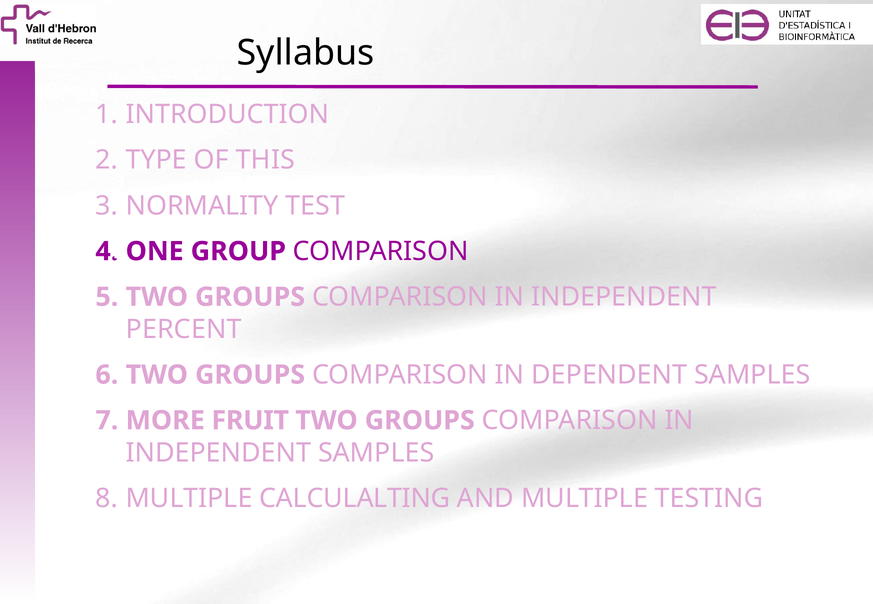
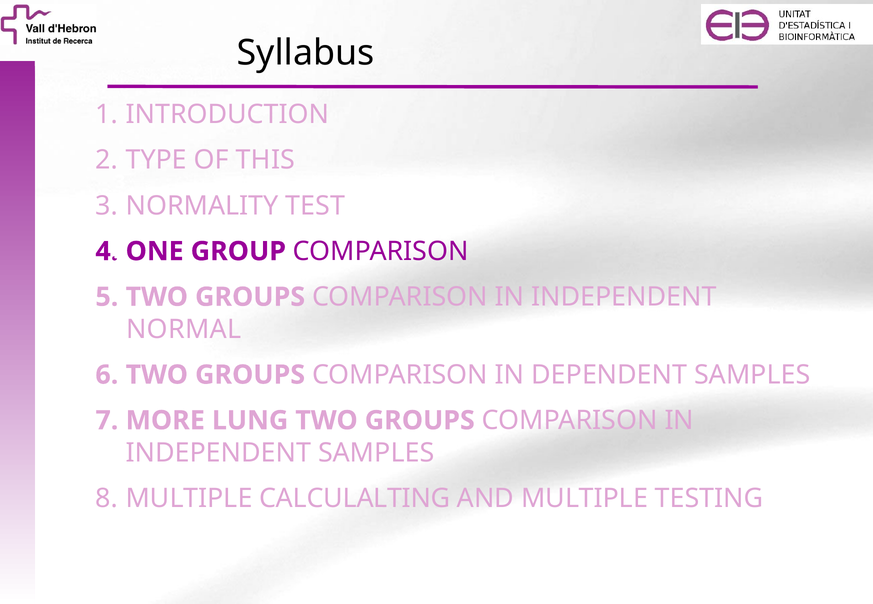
PERCENT: PERCENT -> NORMAL
FRUIT: FRUIT -> LUNG
